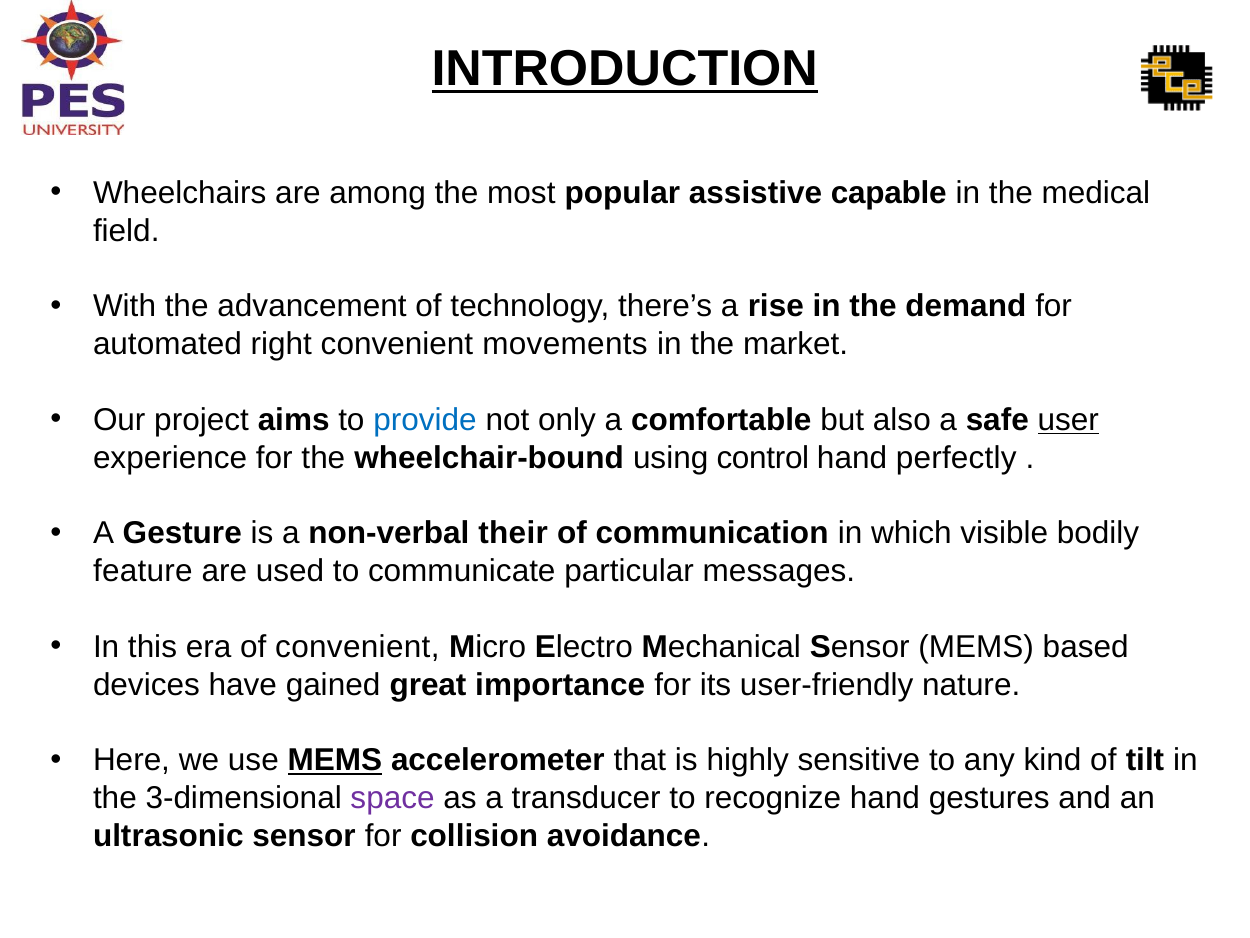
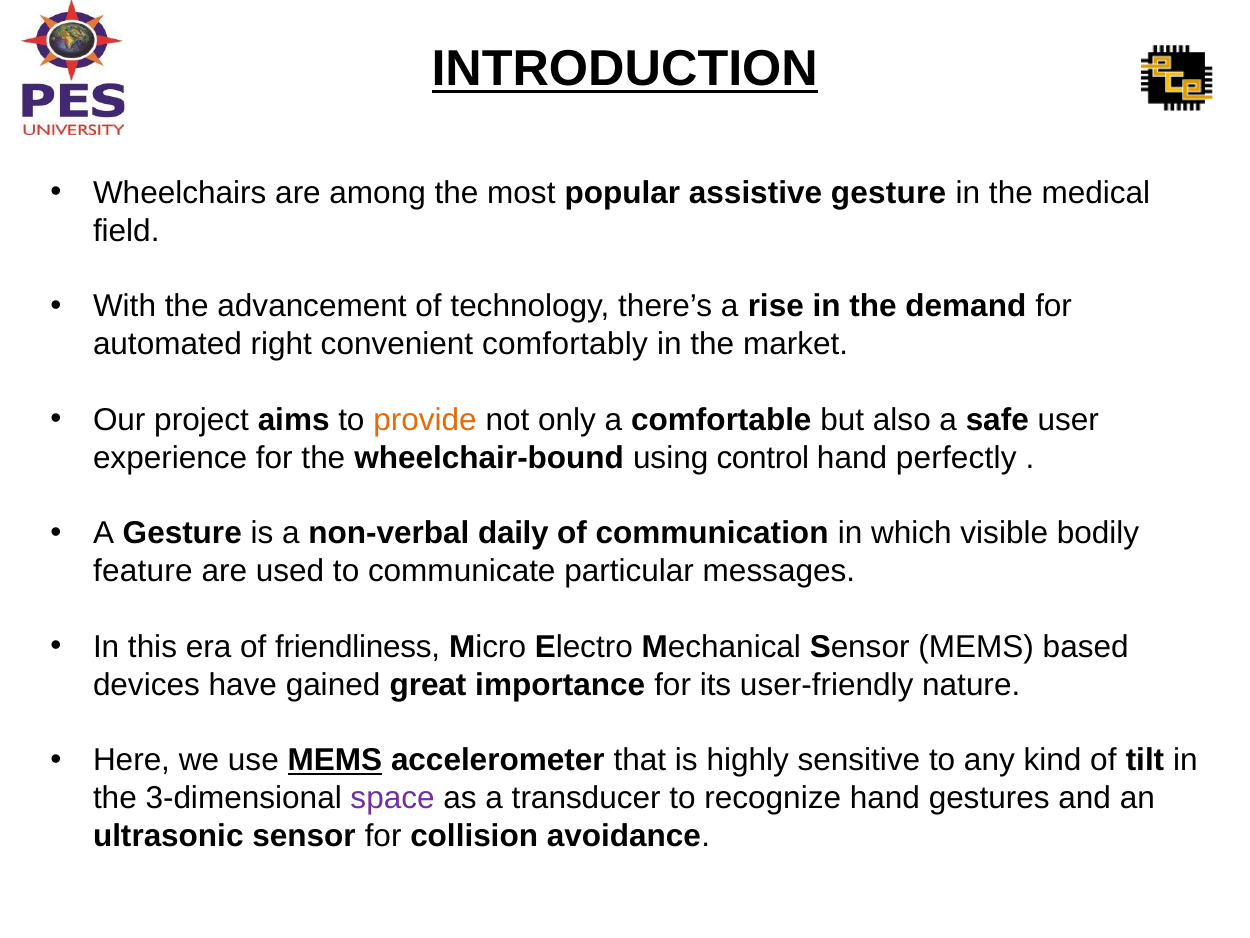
assistive capable: capable -> gesture
movements: movements -> comfortably
provide colour: blue -> orange
user underline: present -> none
their: their -> daily
of convenient: convenient -> friendliness
